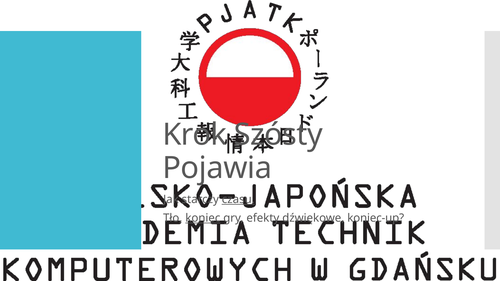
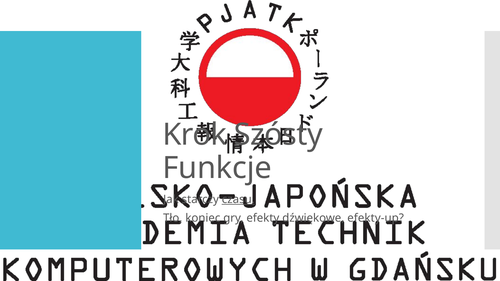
Pojawia: Pojawia -> Funkcje
koniec underline: present -> none
koniec-up: koniec-up -> efekty-up
